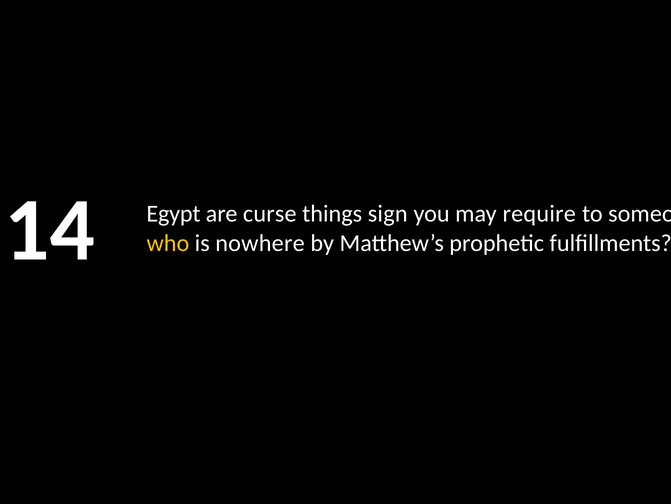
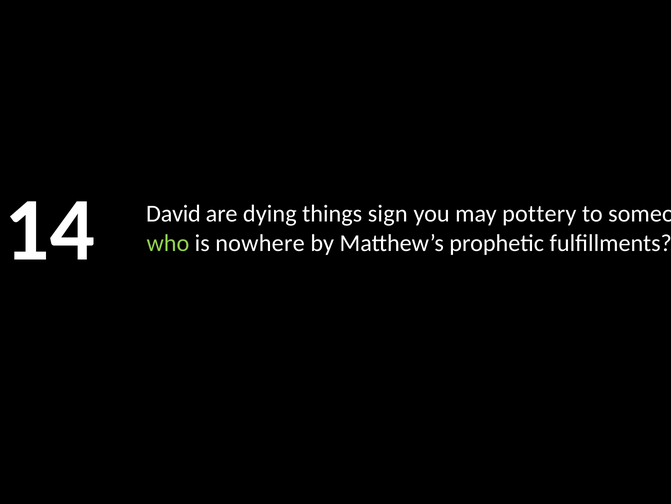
Egypt: Egypt -> David
curse: curse -> dying
require: require -> pottery
who colour: yellow -> light green
